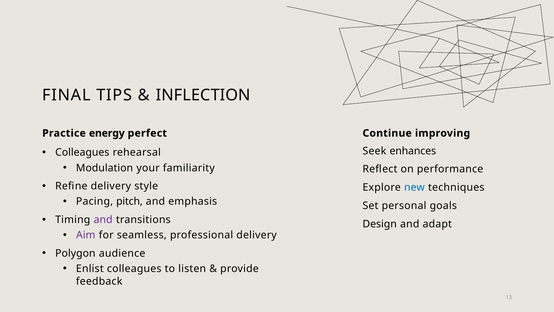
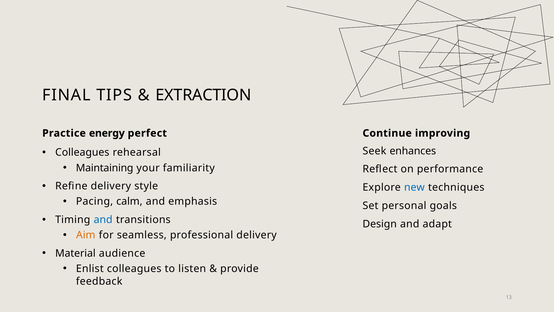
INFLECTION: INFLECTION -> EXTRACTION
Modulation: Modulation -> Maintaining
pitch: pitch -> calm
and at (103, 220) colour: purple -> blue
Aim colour: purple -> orange
Polygon: Polygon -> Material
